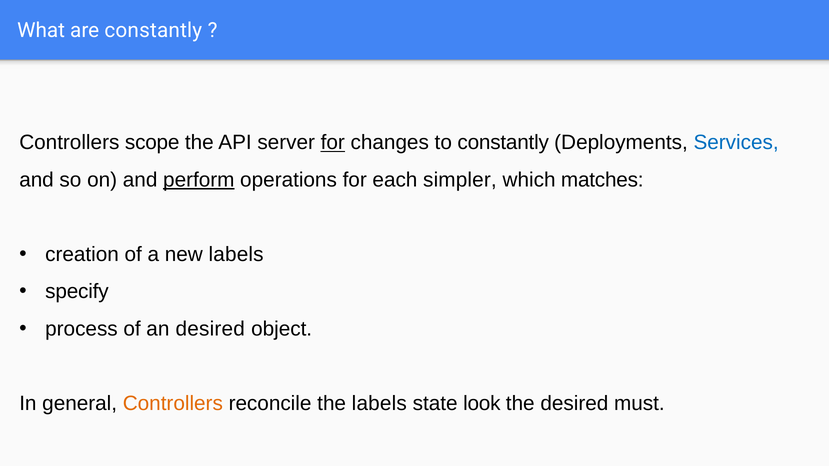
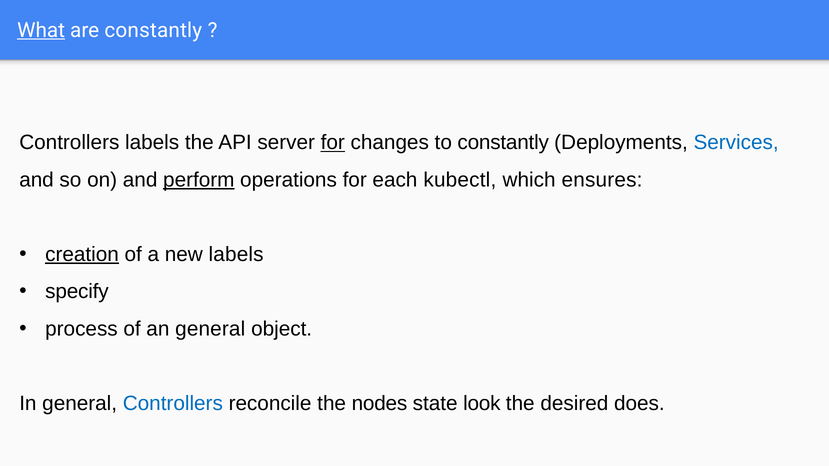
What underline: none -> present
Controllers scope: scope -> labels
simpler: simpler -> kubectl
matches: matches -> ensures
creation underline: none -> present
an desired: desired -> general
Controllers at (173, 404) colour: orange -> blue
the labels: labels -> nodes
must: must -> does
